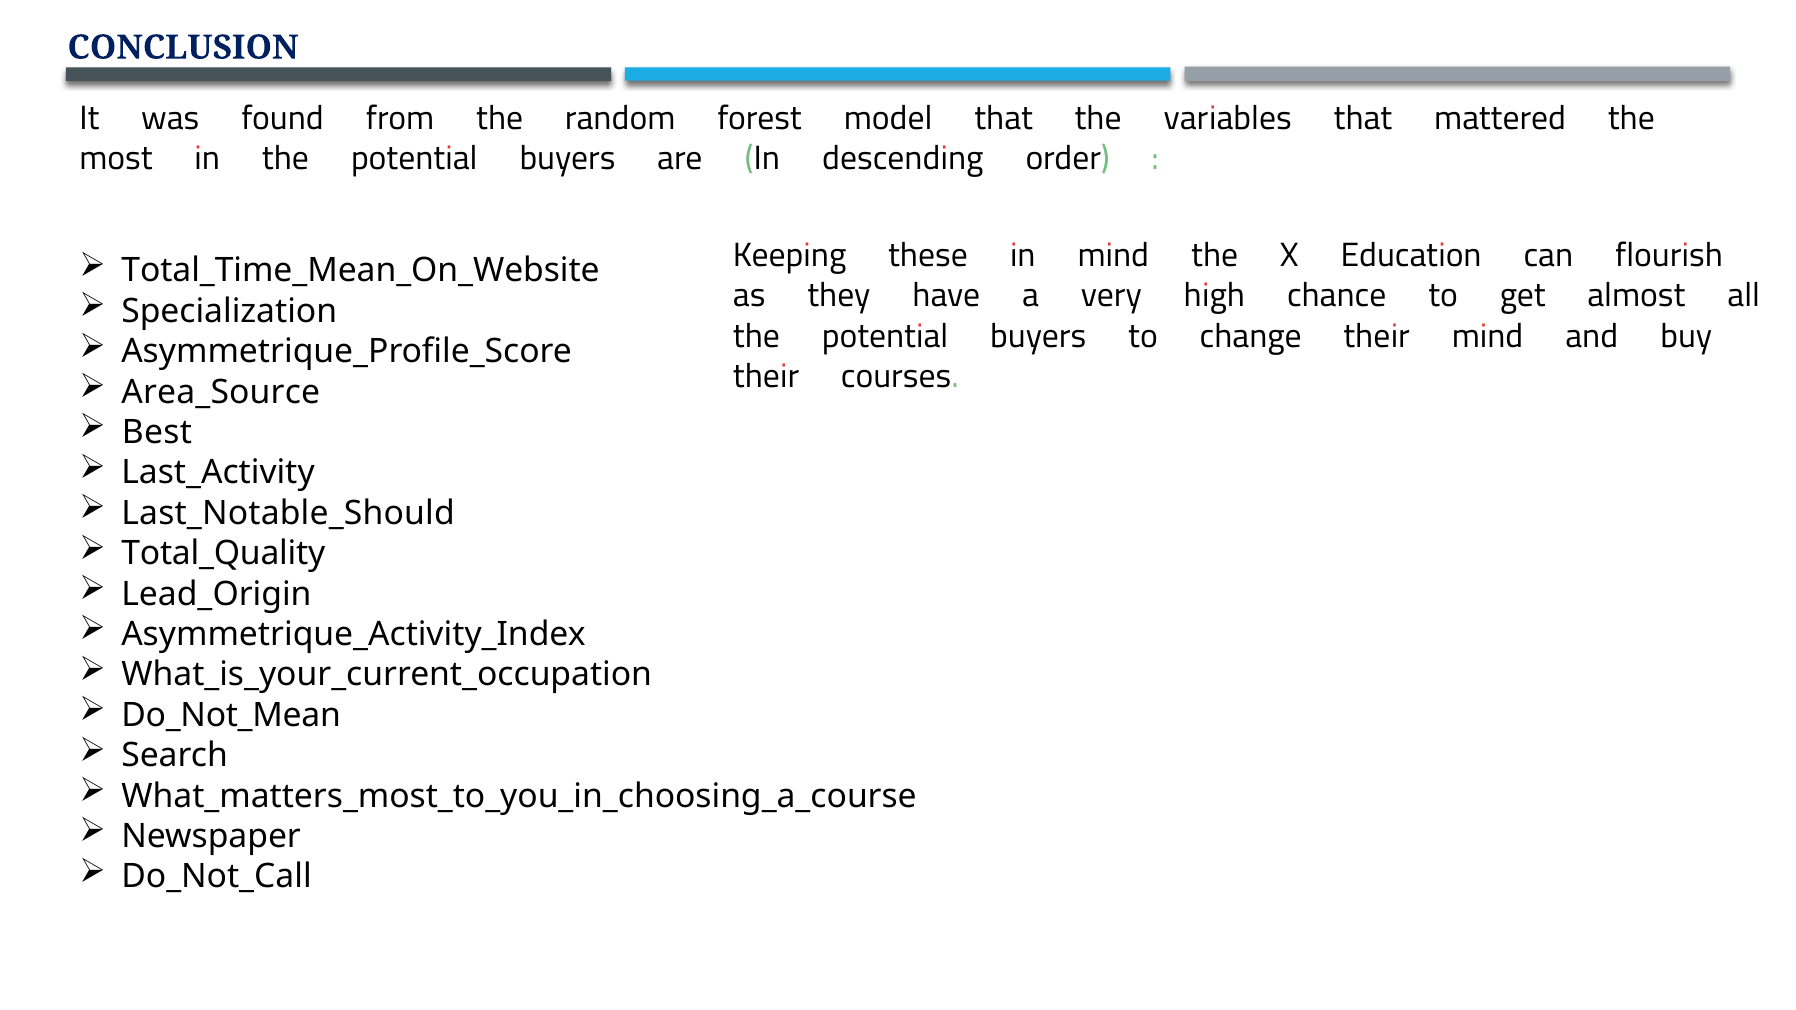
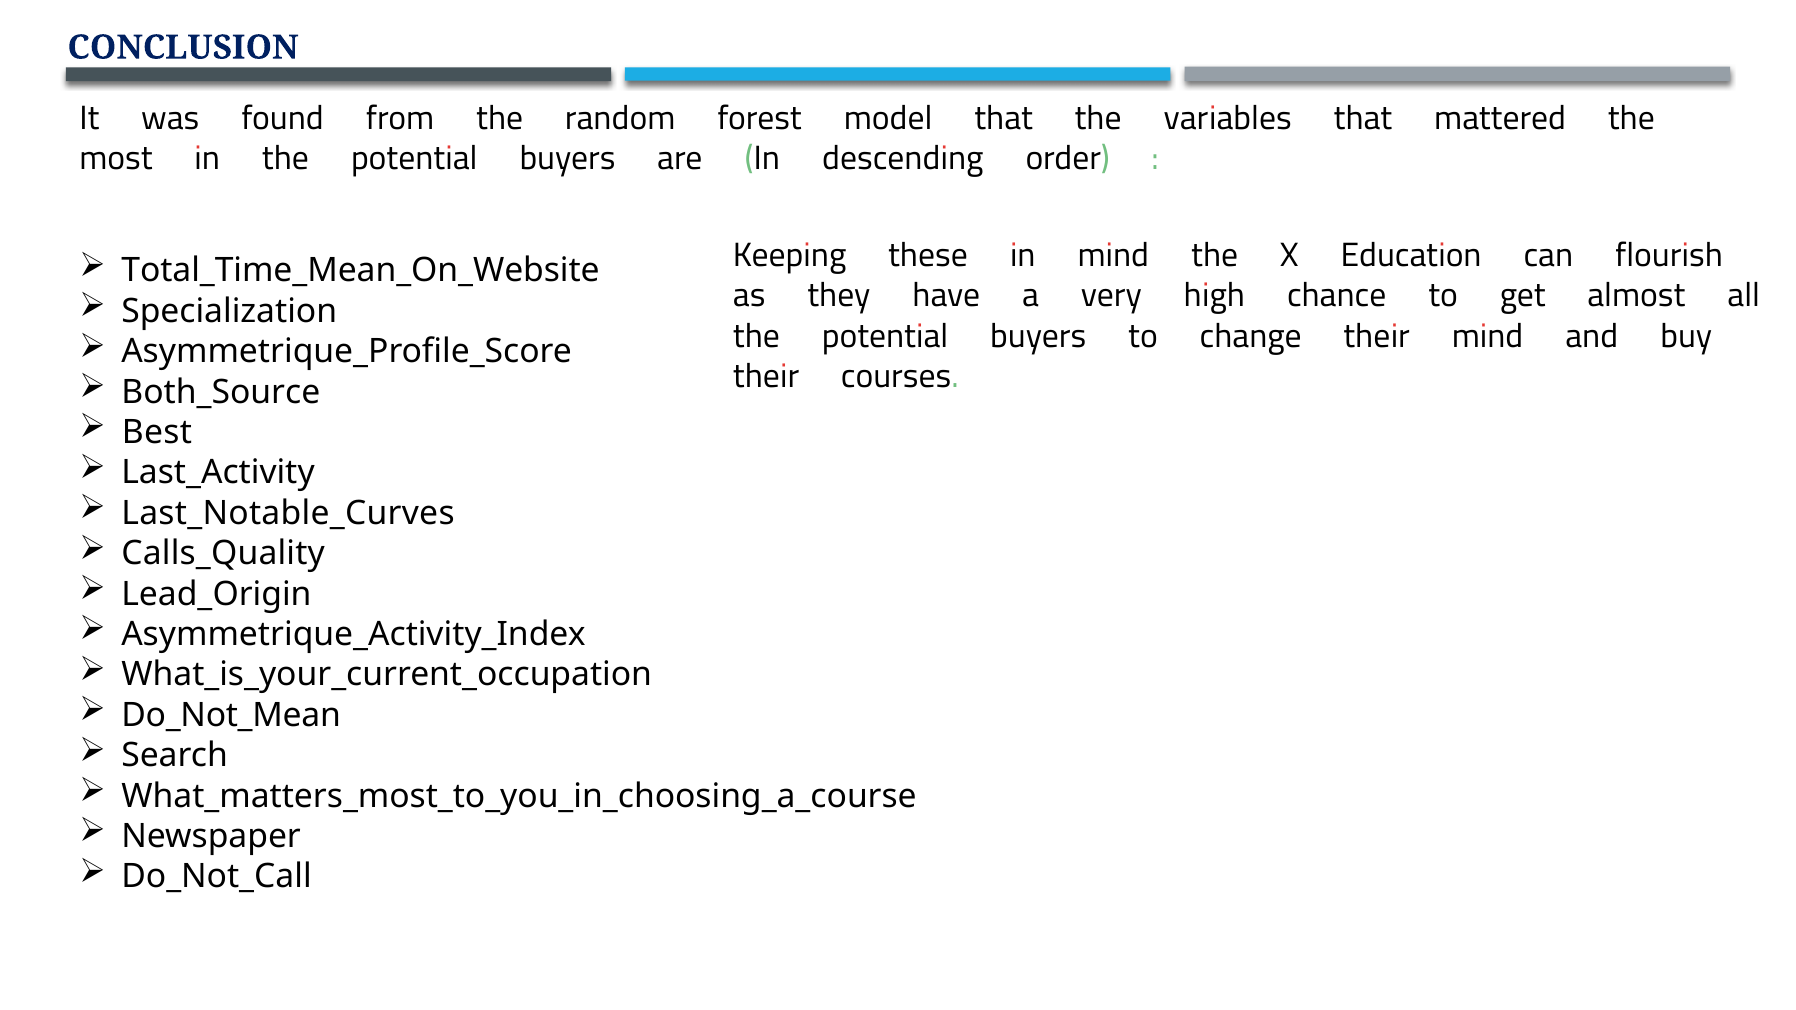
Area_Source: Area_Source -> Both_Source
Last_Notable_Should: Last_Notable_Should -> Last_Notable_Curves
Total_Quality: Total_Quality -> Calls_Quality
